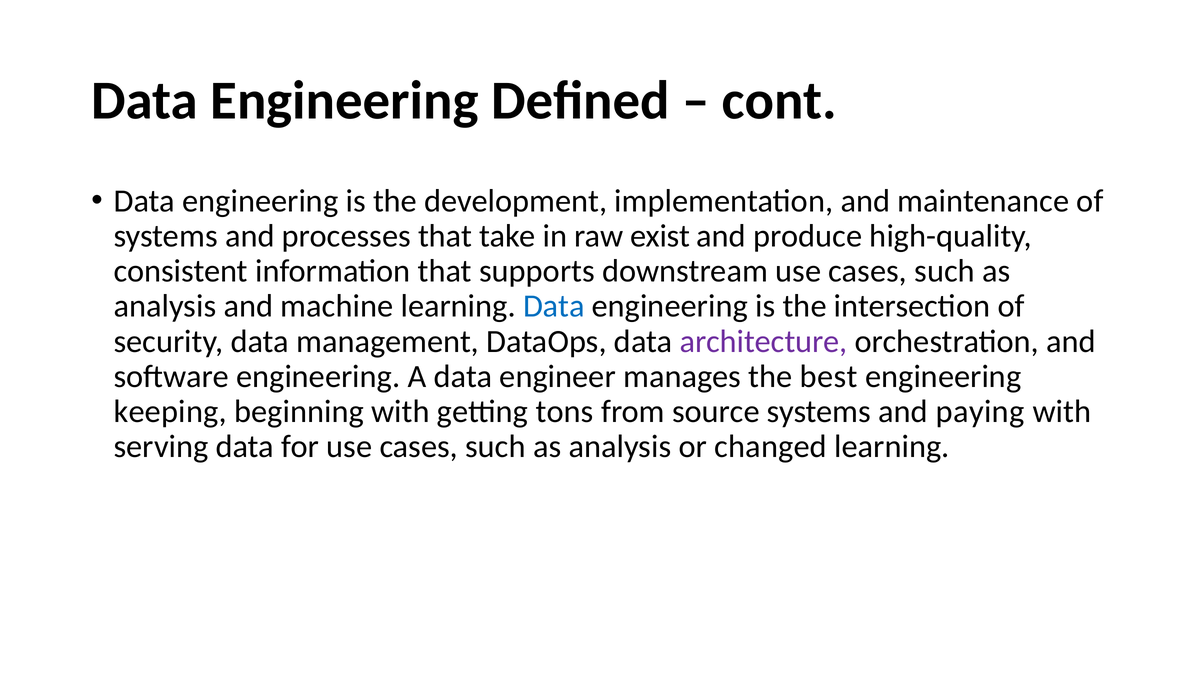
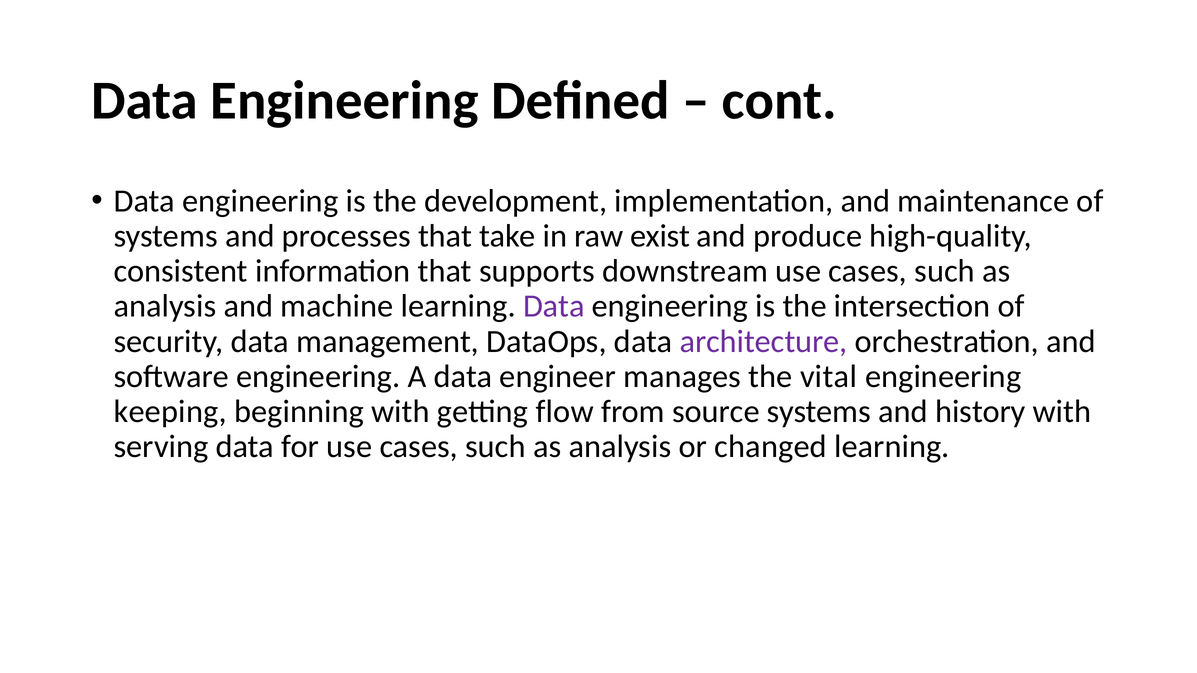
Data at (554, 306) colour: blue -> purple
best: best -> vital
tons: tons -> flow
paying: paying -> history
